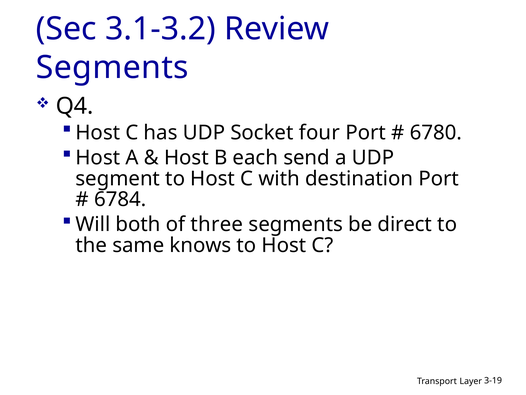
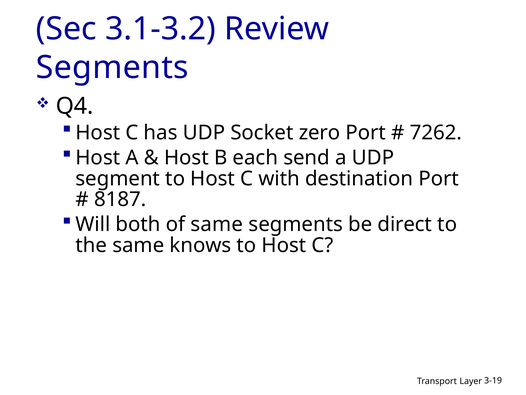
four: four -> zero
6780: 6780 -> 7262
6784: 6784 -> 8187
of three: three -> same
